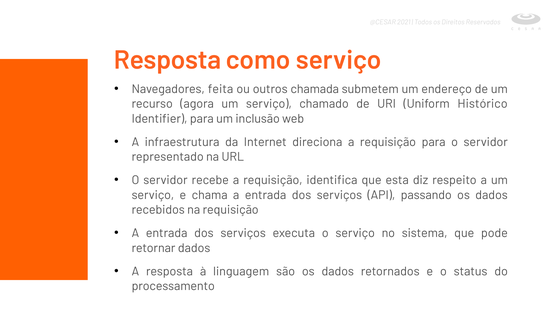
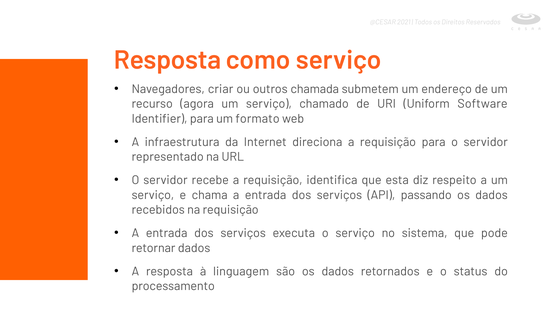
feita: feita -> criar
Histórico: Histórico -> Software
inclusão: inclusão -> formato
